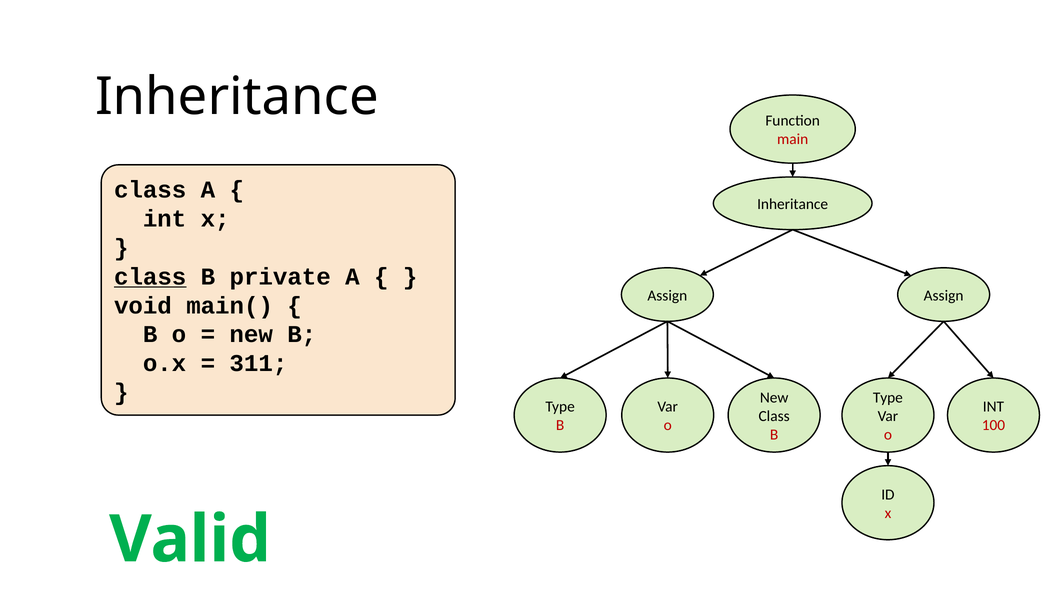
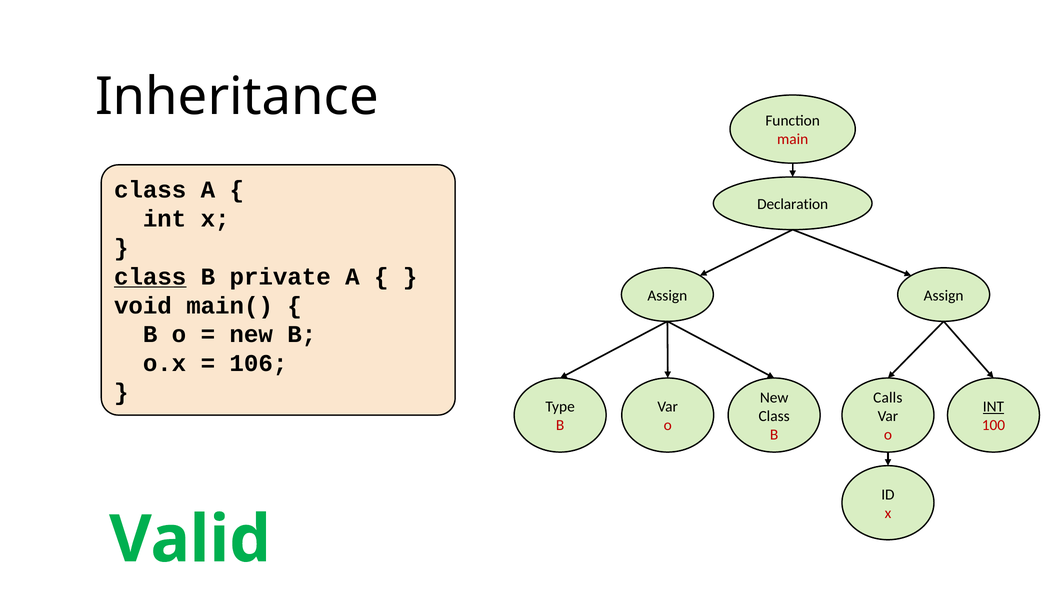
Inheritance at (793, 204): Inheritance -> Declaration
311: 311 -> 106
Type at (888, 398): Type -> Calls
INT at (993, 407) underline: none -> present
